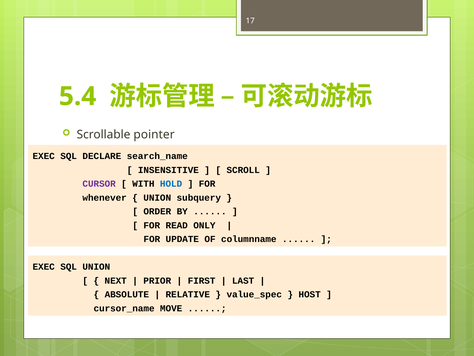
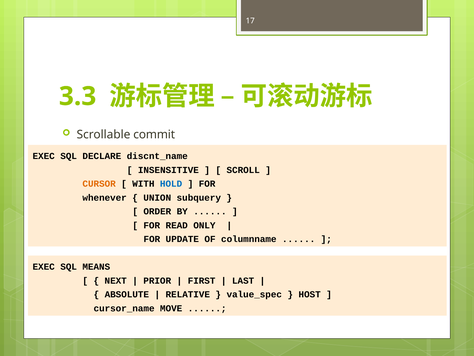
5.4: 5.4 -> 3.3
pointer: pointer -> commit
search_name: search_name -> discnt_name
CURSOR colour: purple -> orange
SQL UNION: UNION -> MEANS
